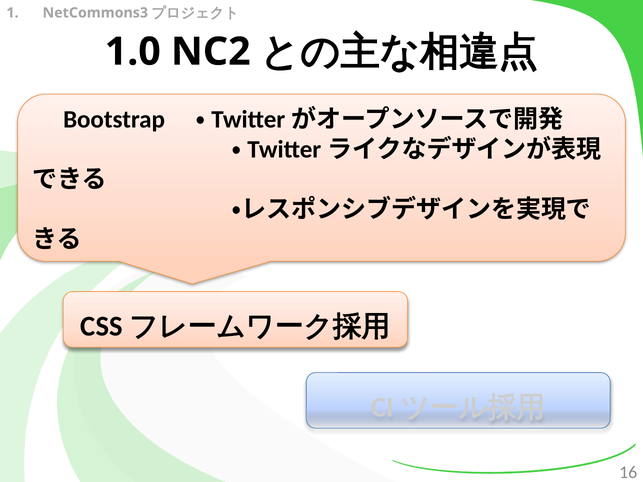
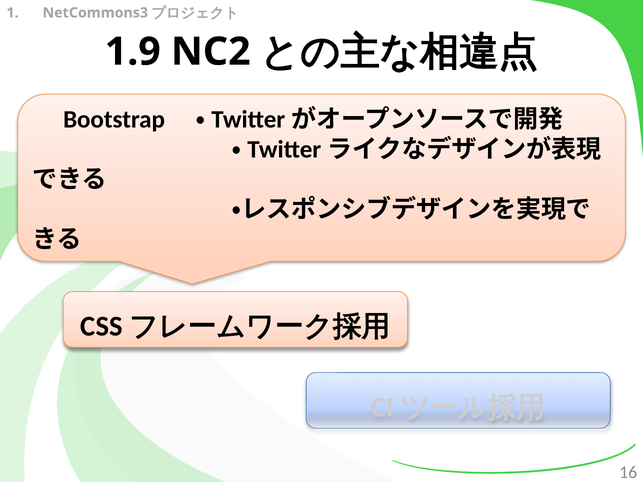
1.0: 1.0 -> 1.9
